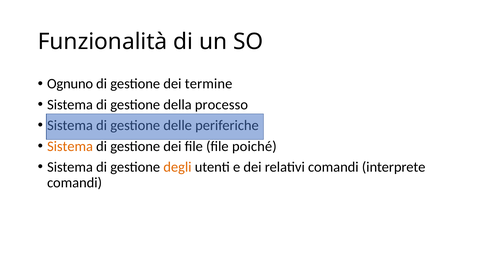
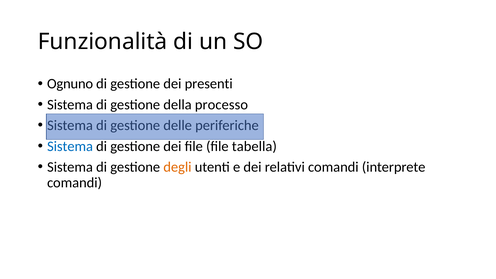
termine: termine -> presenti
Sistema at (70, 146) colour: orange -> blue
poiché: poiché -> tabella
